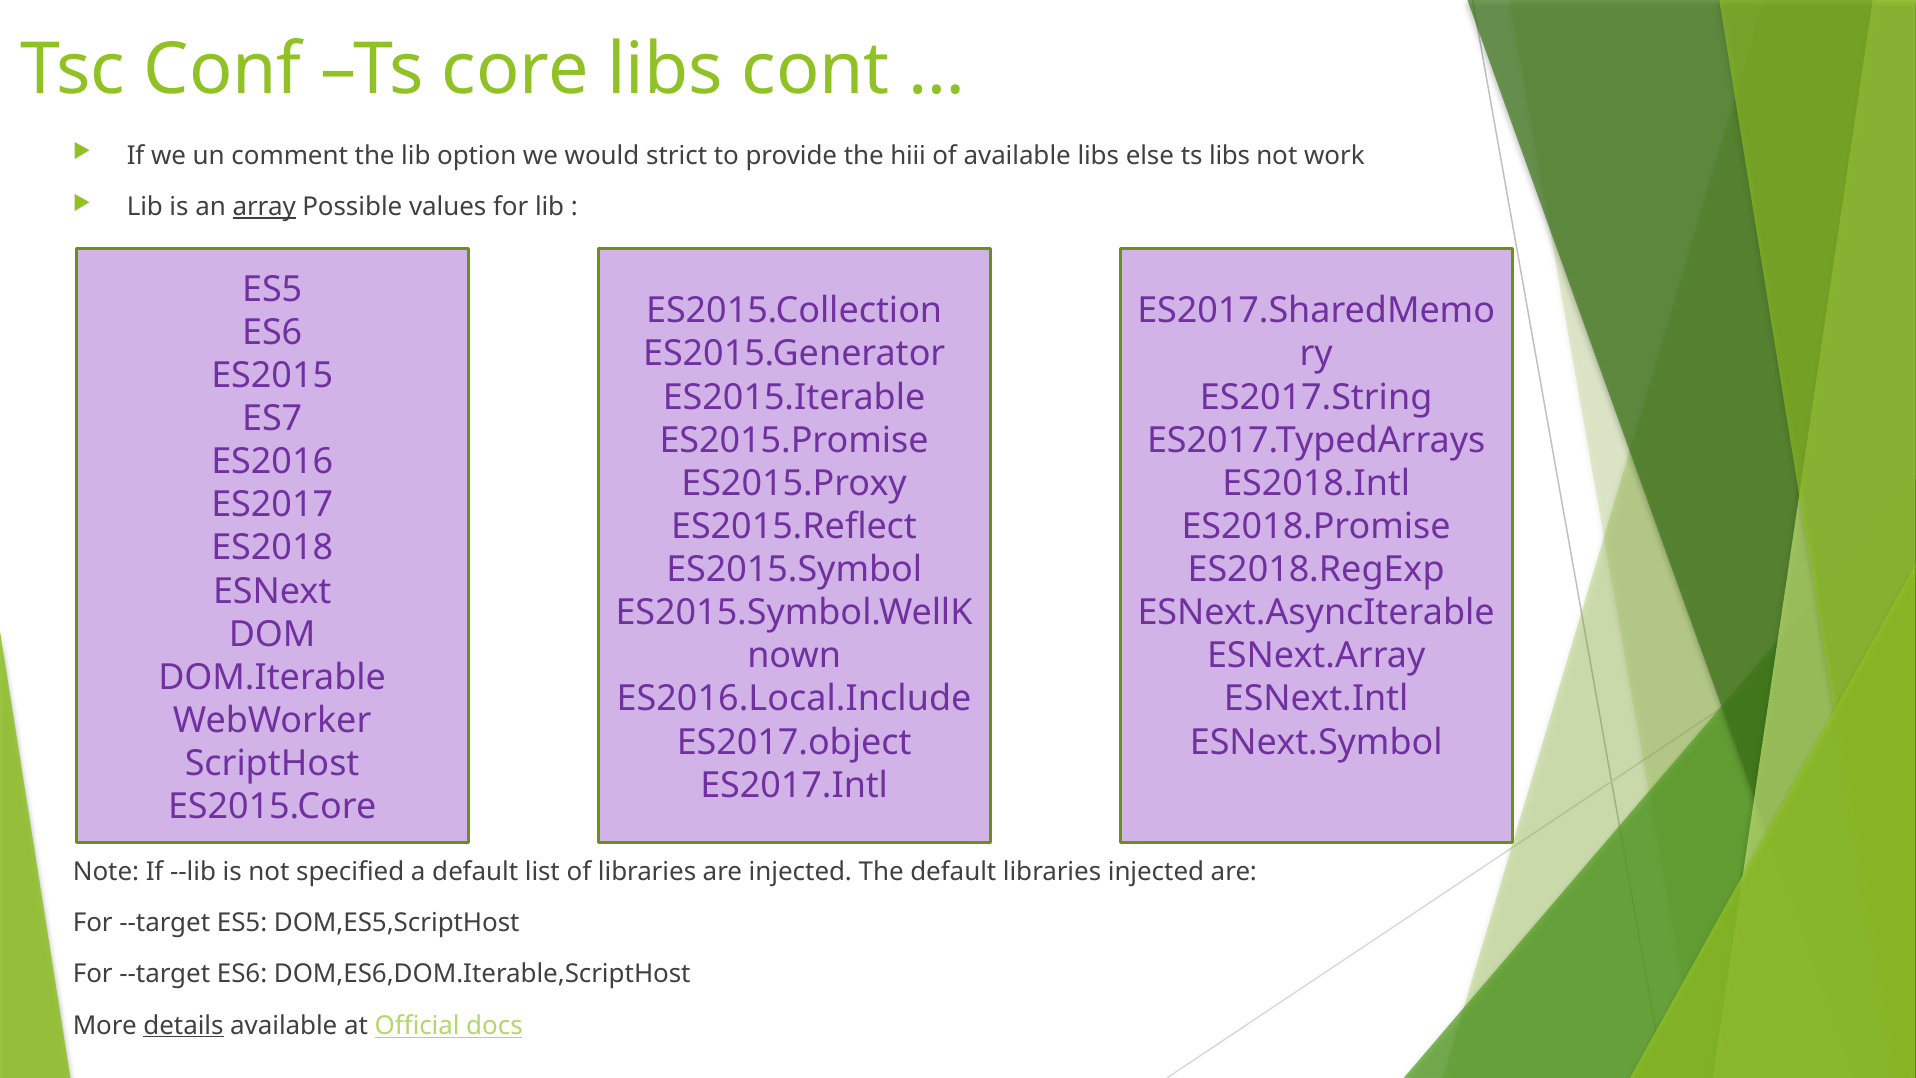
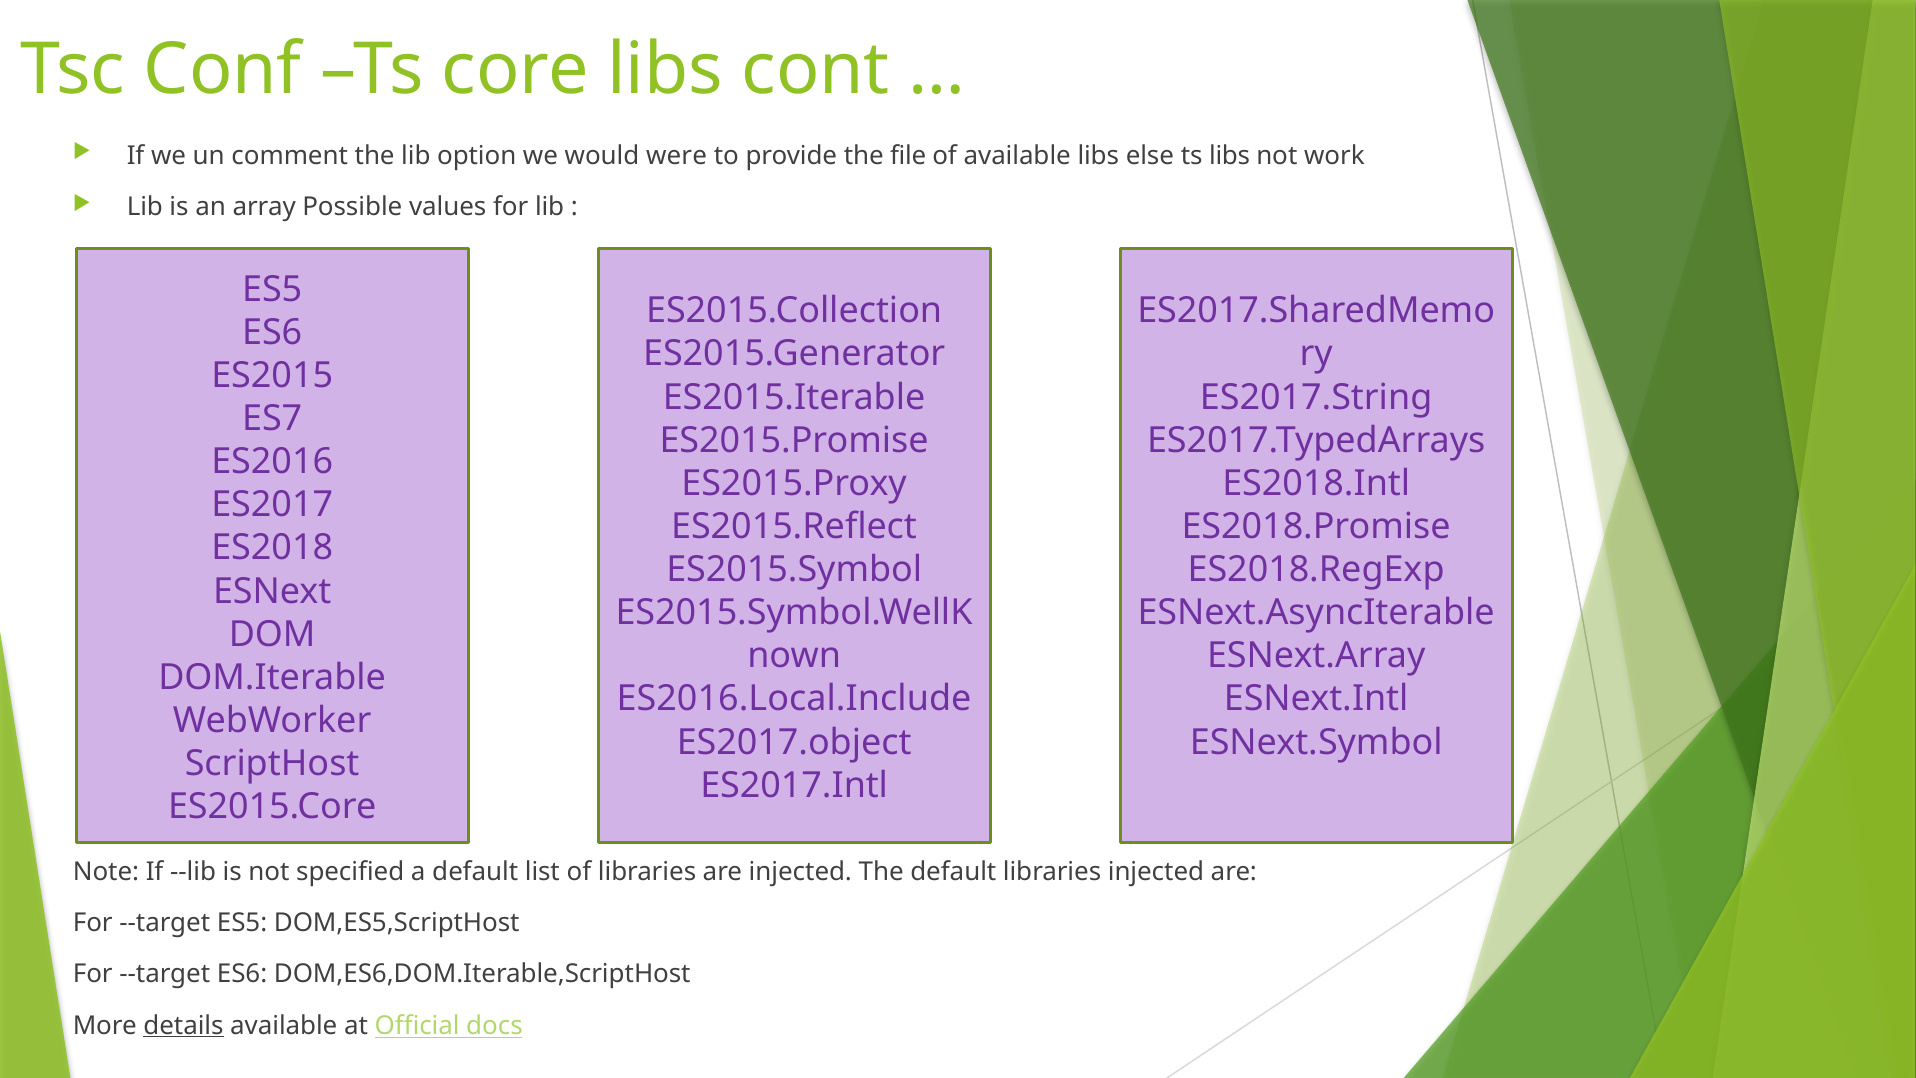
strict: strict -> were
hiii: hiii -> file
array underline: present -> none
